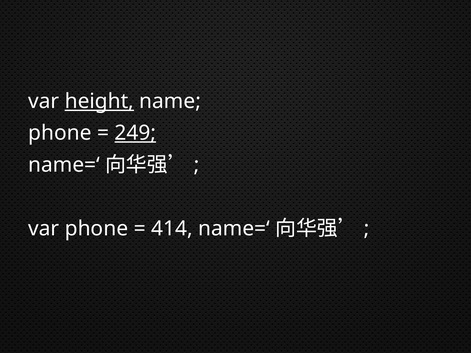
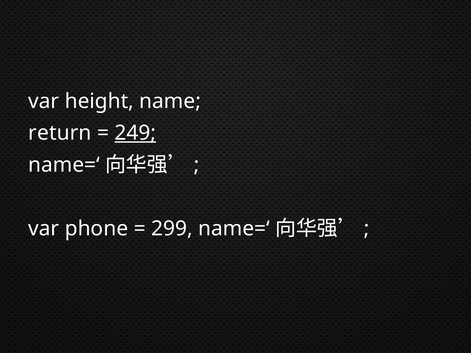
height underline: present -> none
phone at (60, 133): phone -> return
414: 414 -> 299
